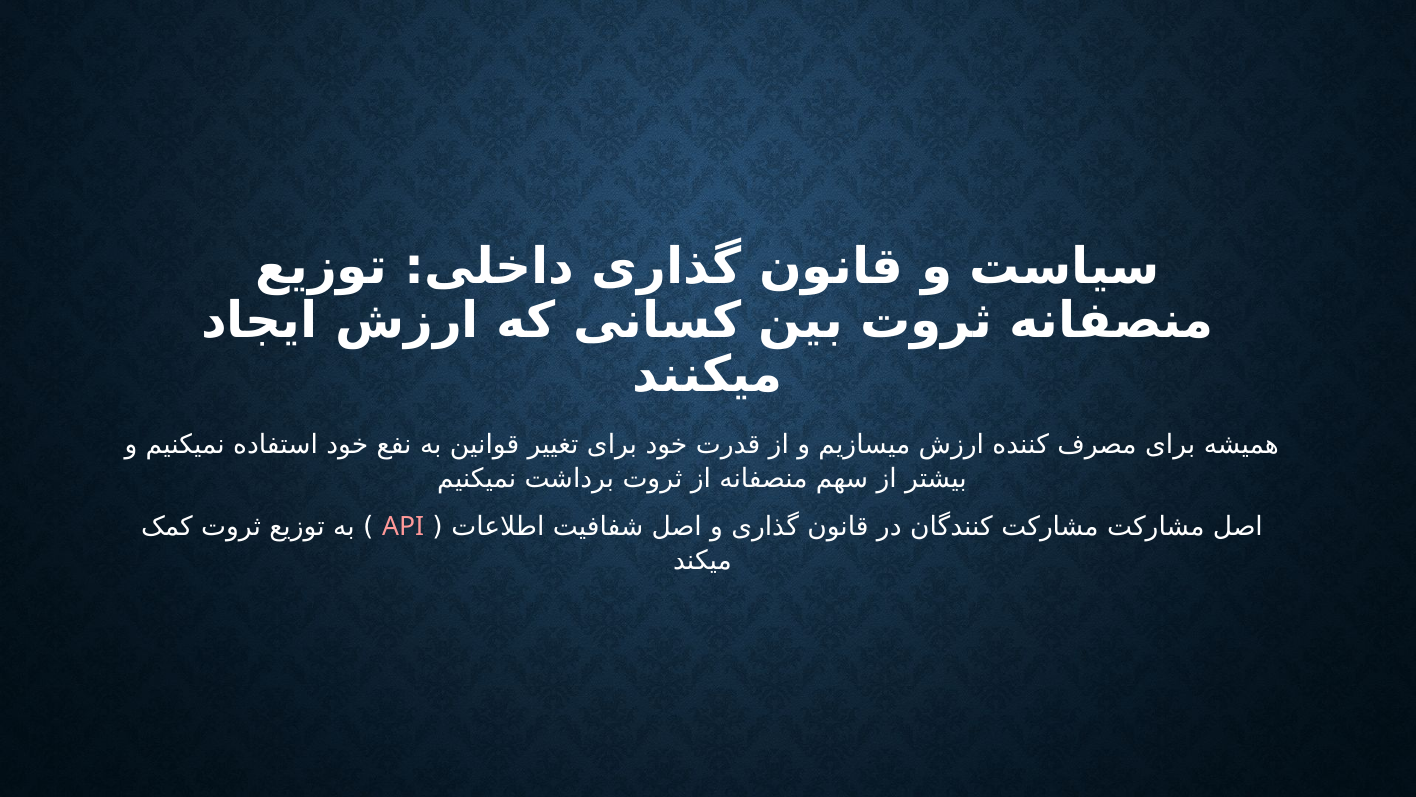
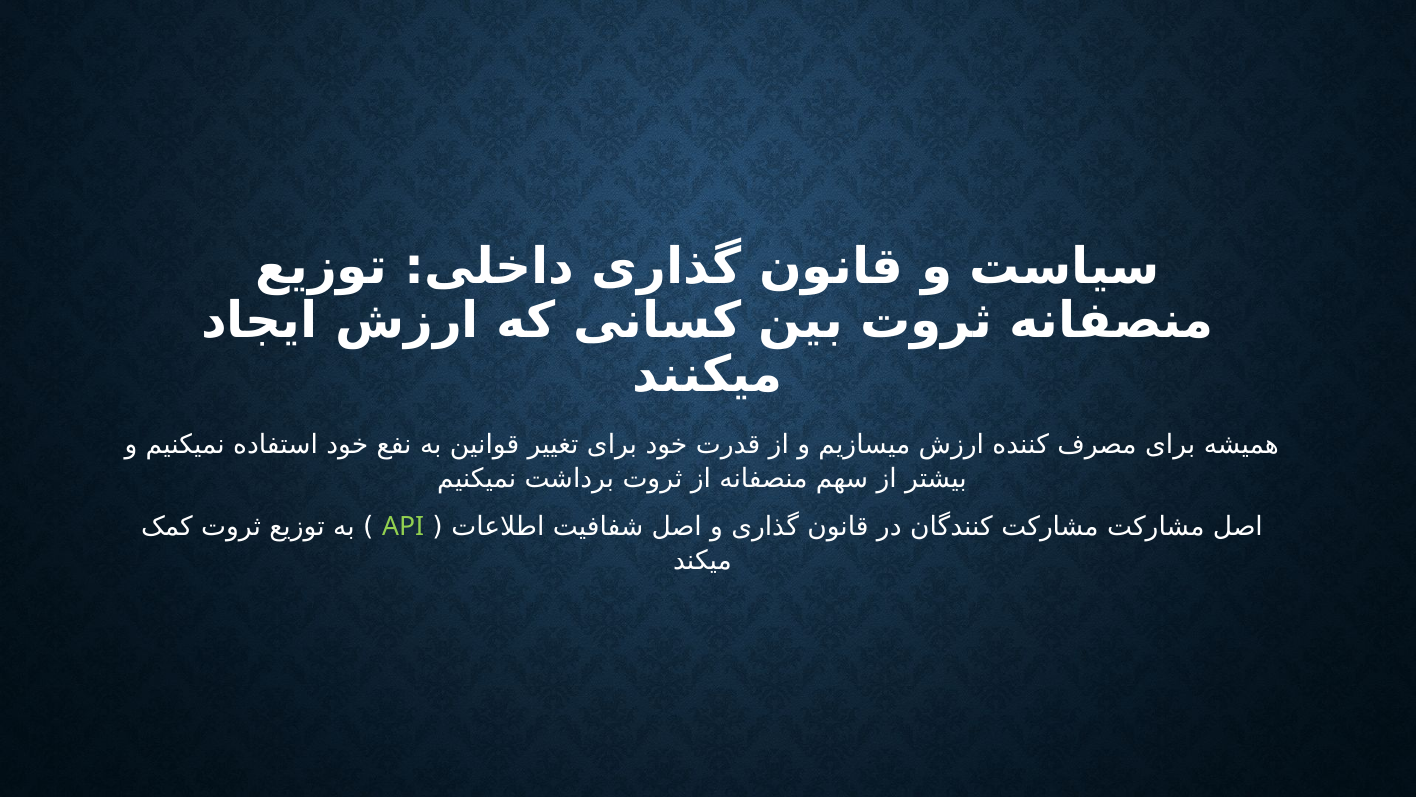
API colour: pink -> light green
